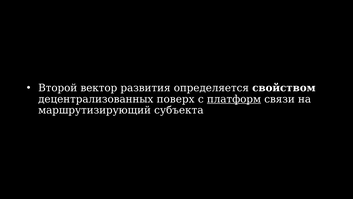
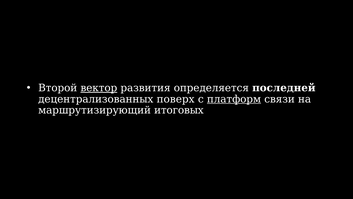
вектор underline: none -> present
свойством: свойством -> последней
субъекта: субъекта -> итоговых
